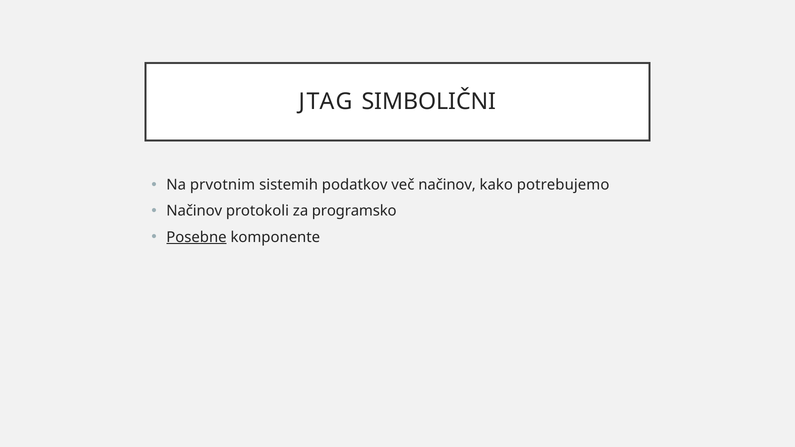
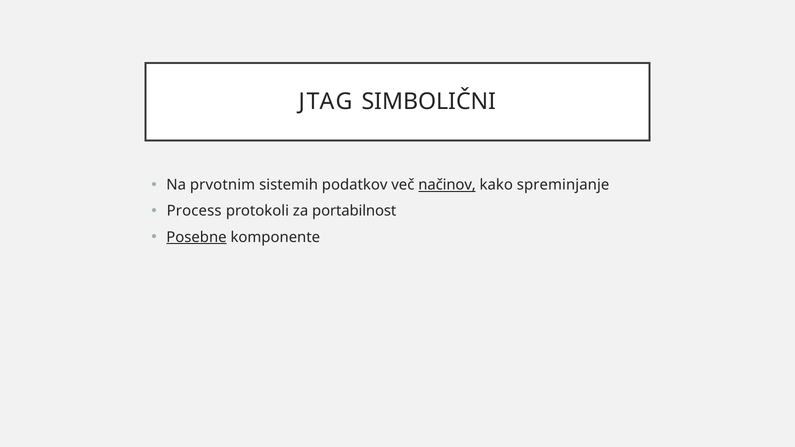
načinov at (447, 185) underline: none -> present
potrebujemo: potrebujemo -> spreminjanje
Načinov at (194, 211): Načinov -> Process
programsko: programsko -> portabilnost
